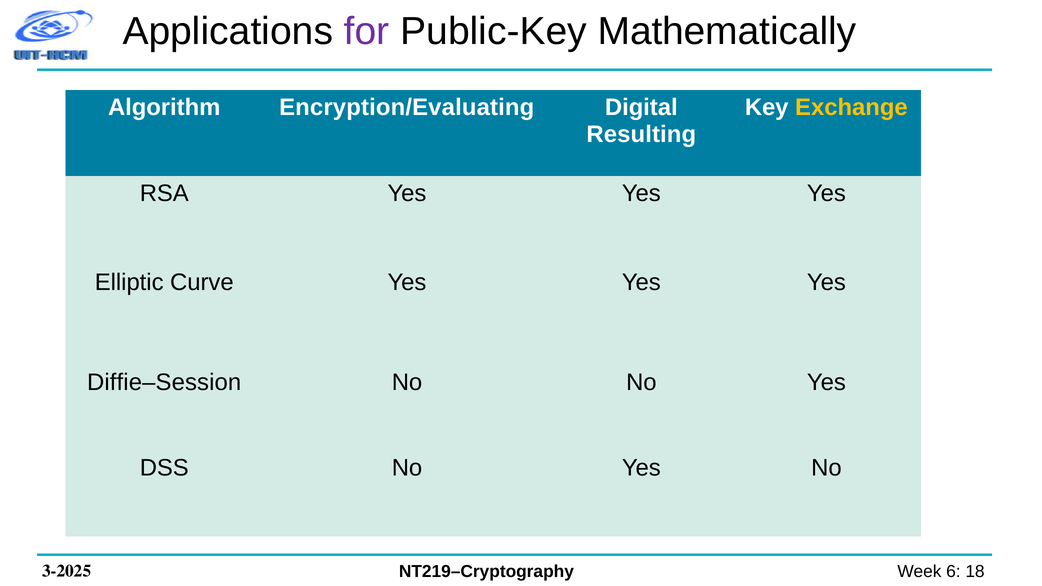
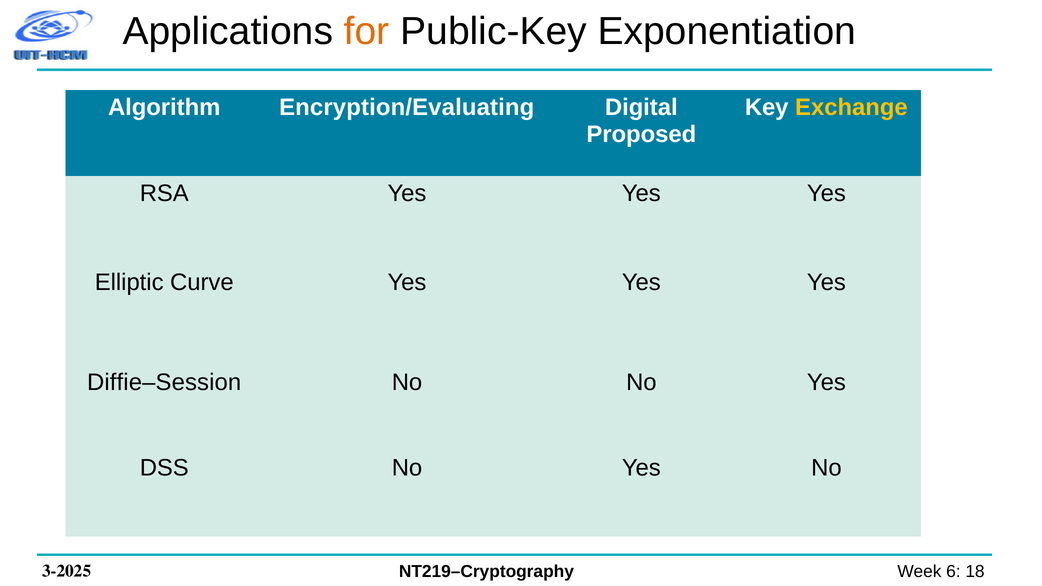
for colour: purple -> orange
Mathematically: Mathematically -> Exponentiation
Resulting: Resulting -> Proposed
